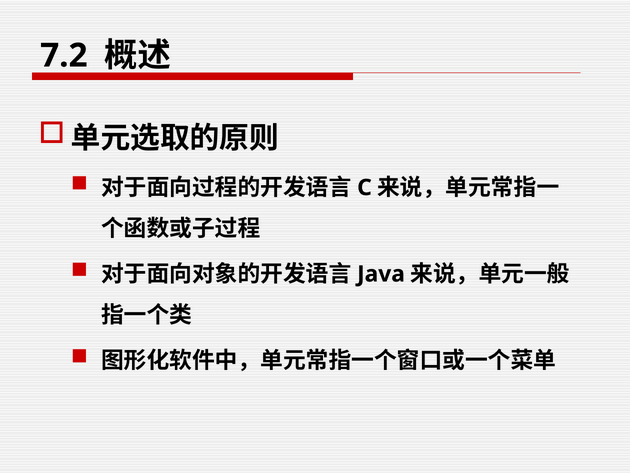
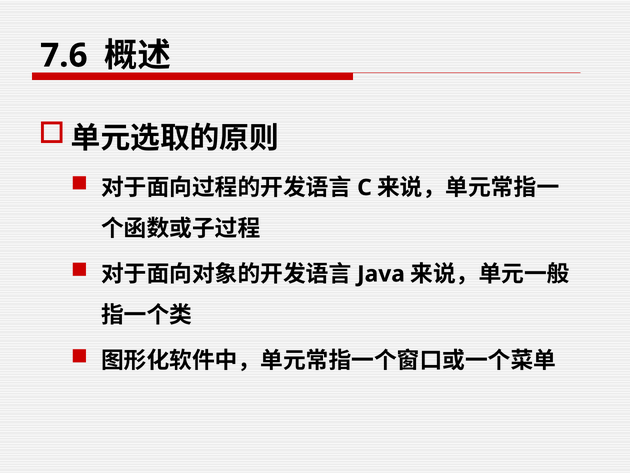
7.2: 7.2 -> 7.6
